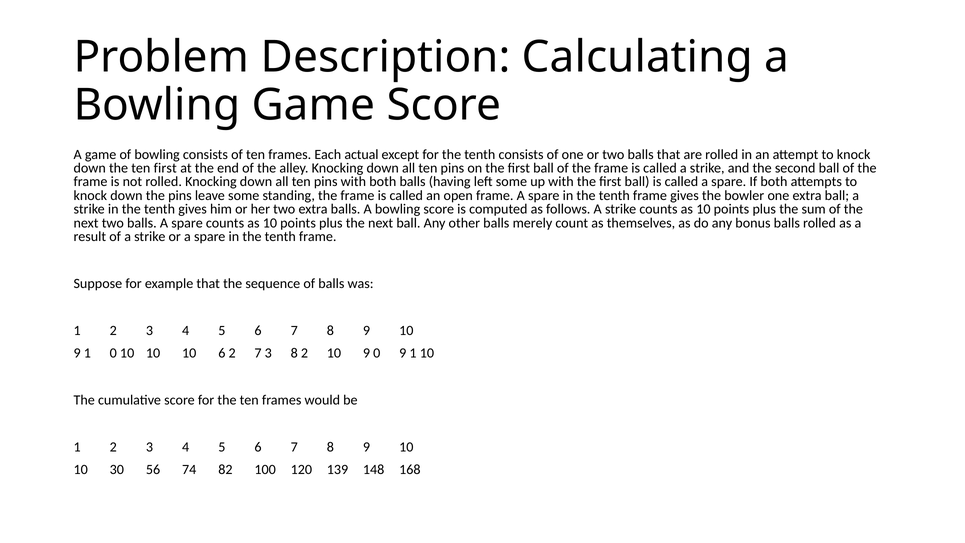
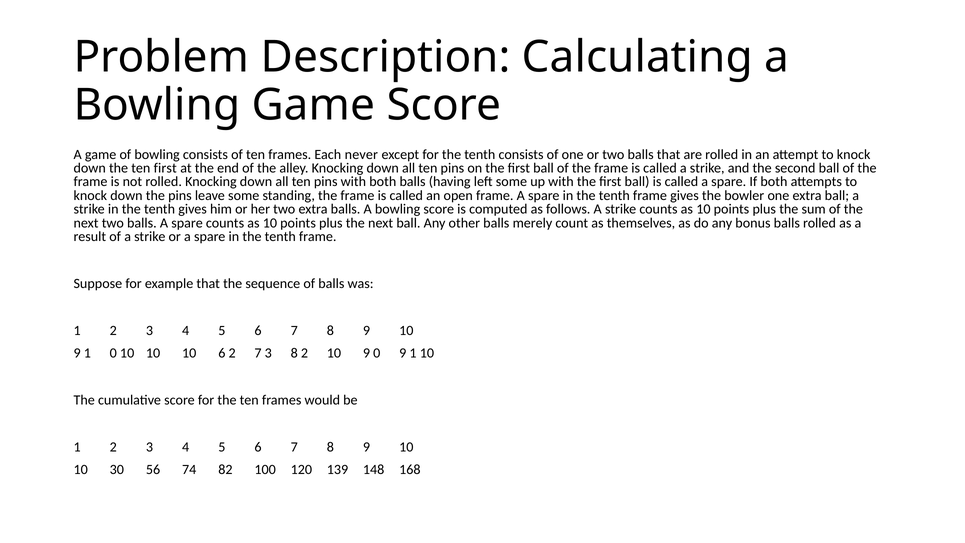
actual: actual -> never
